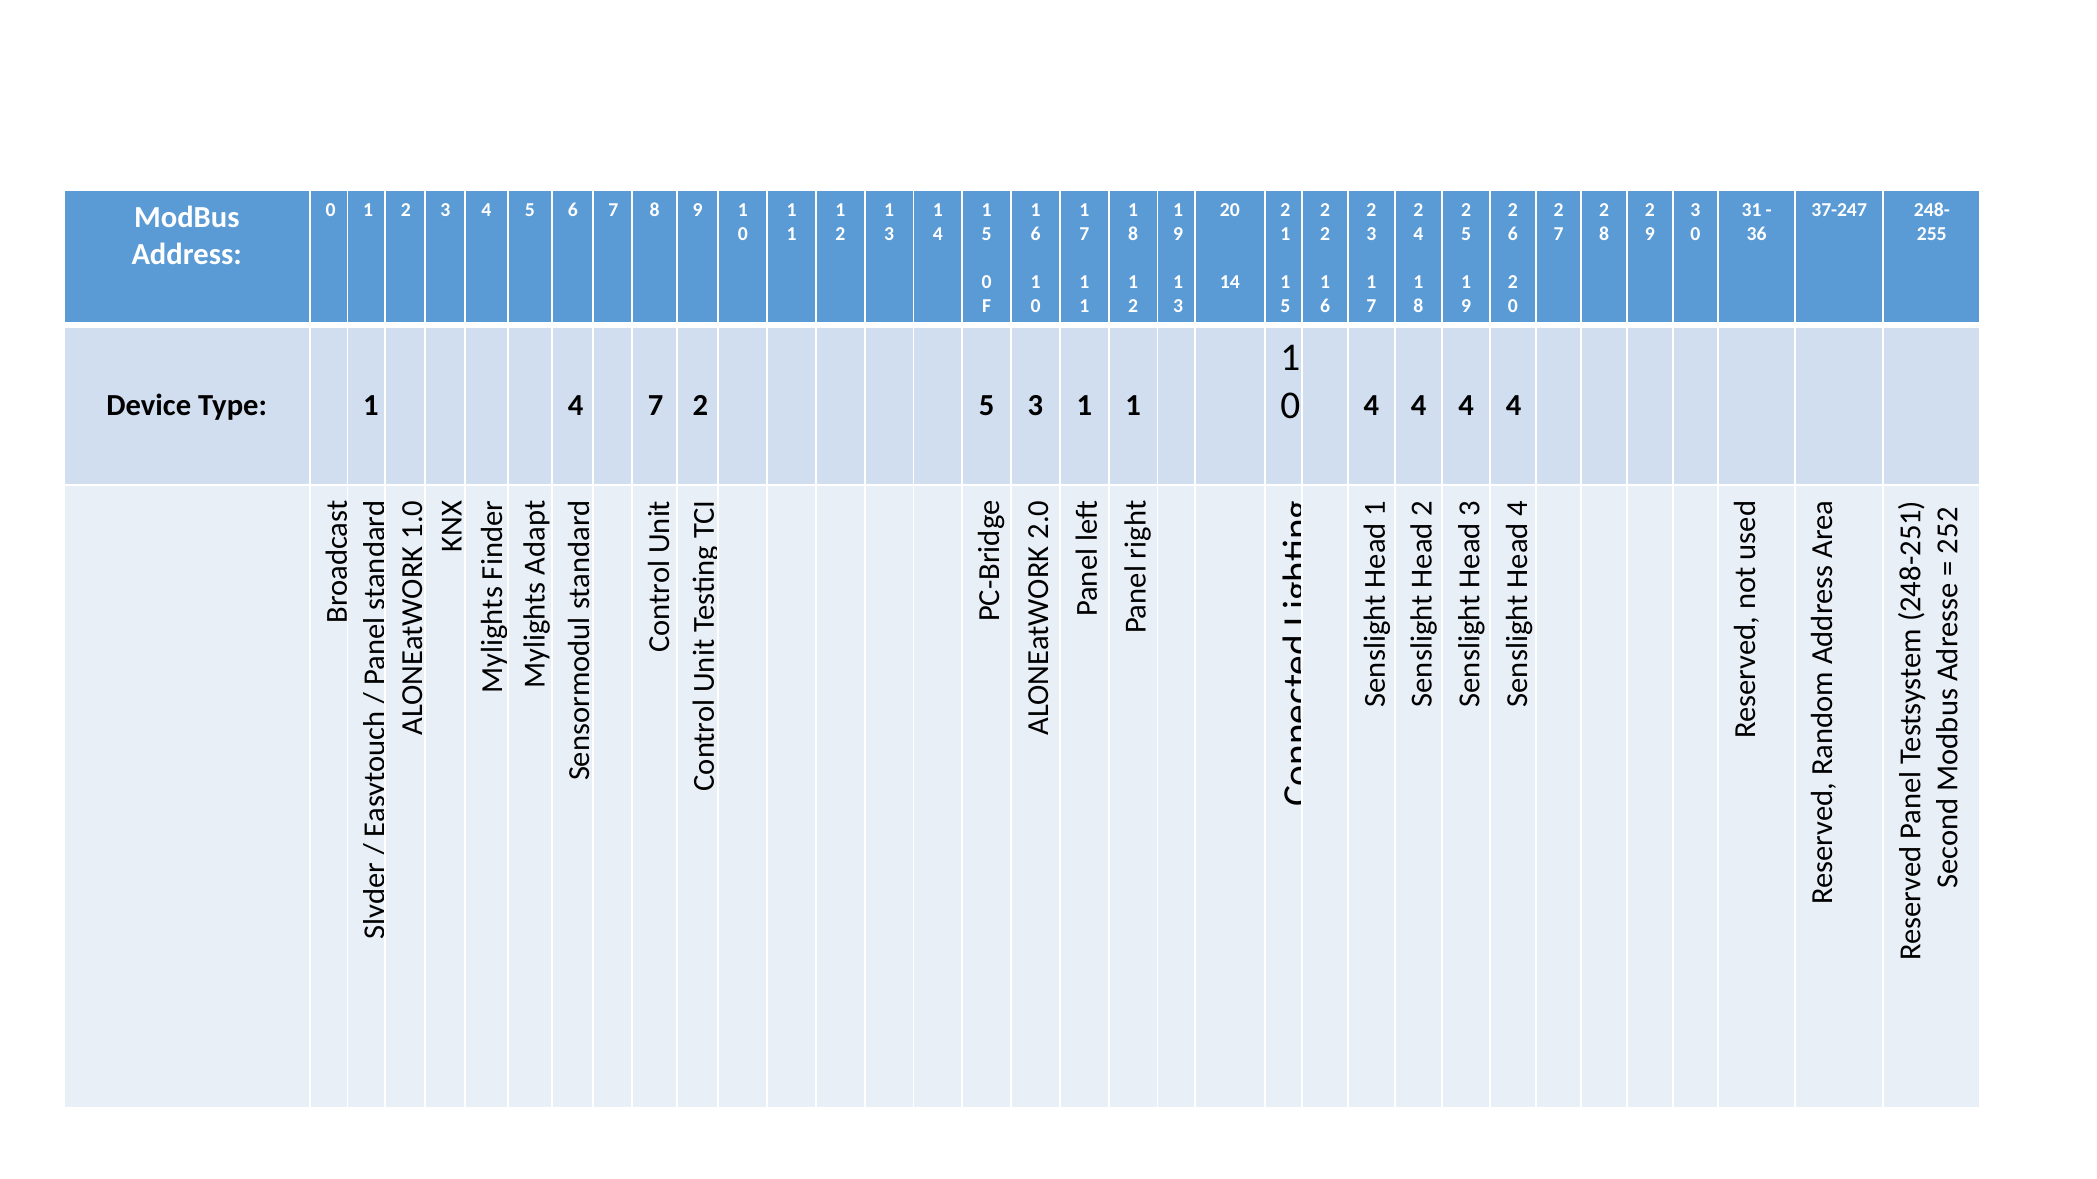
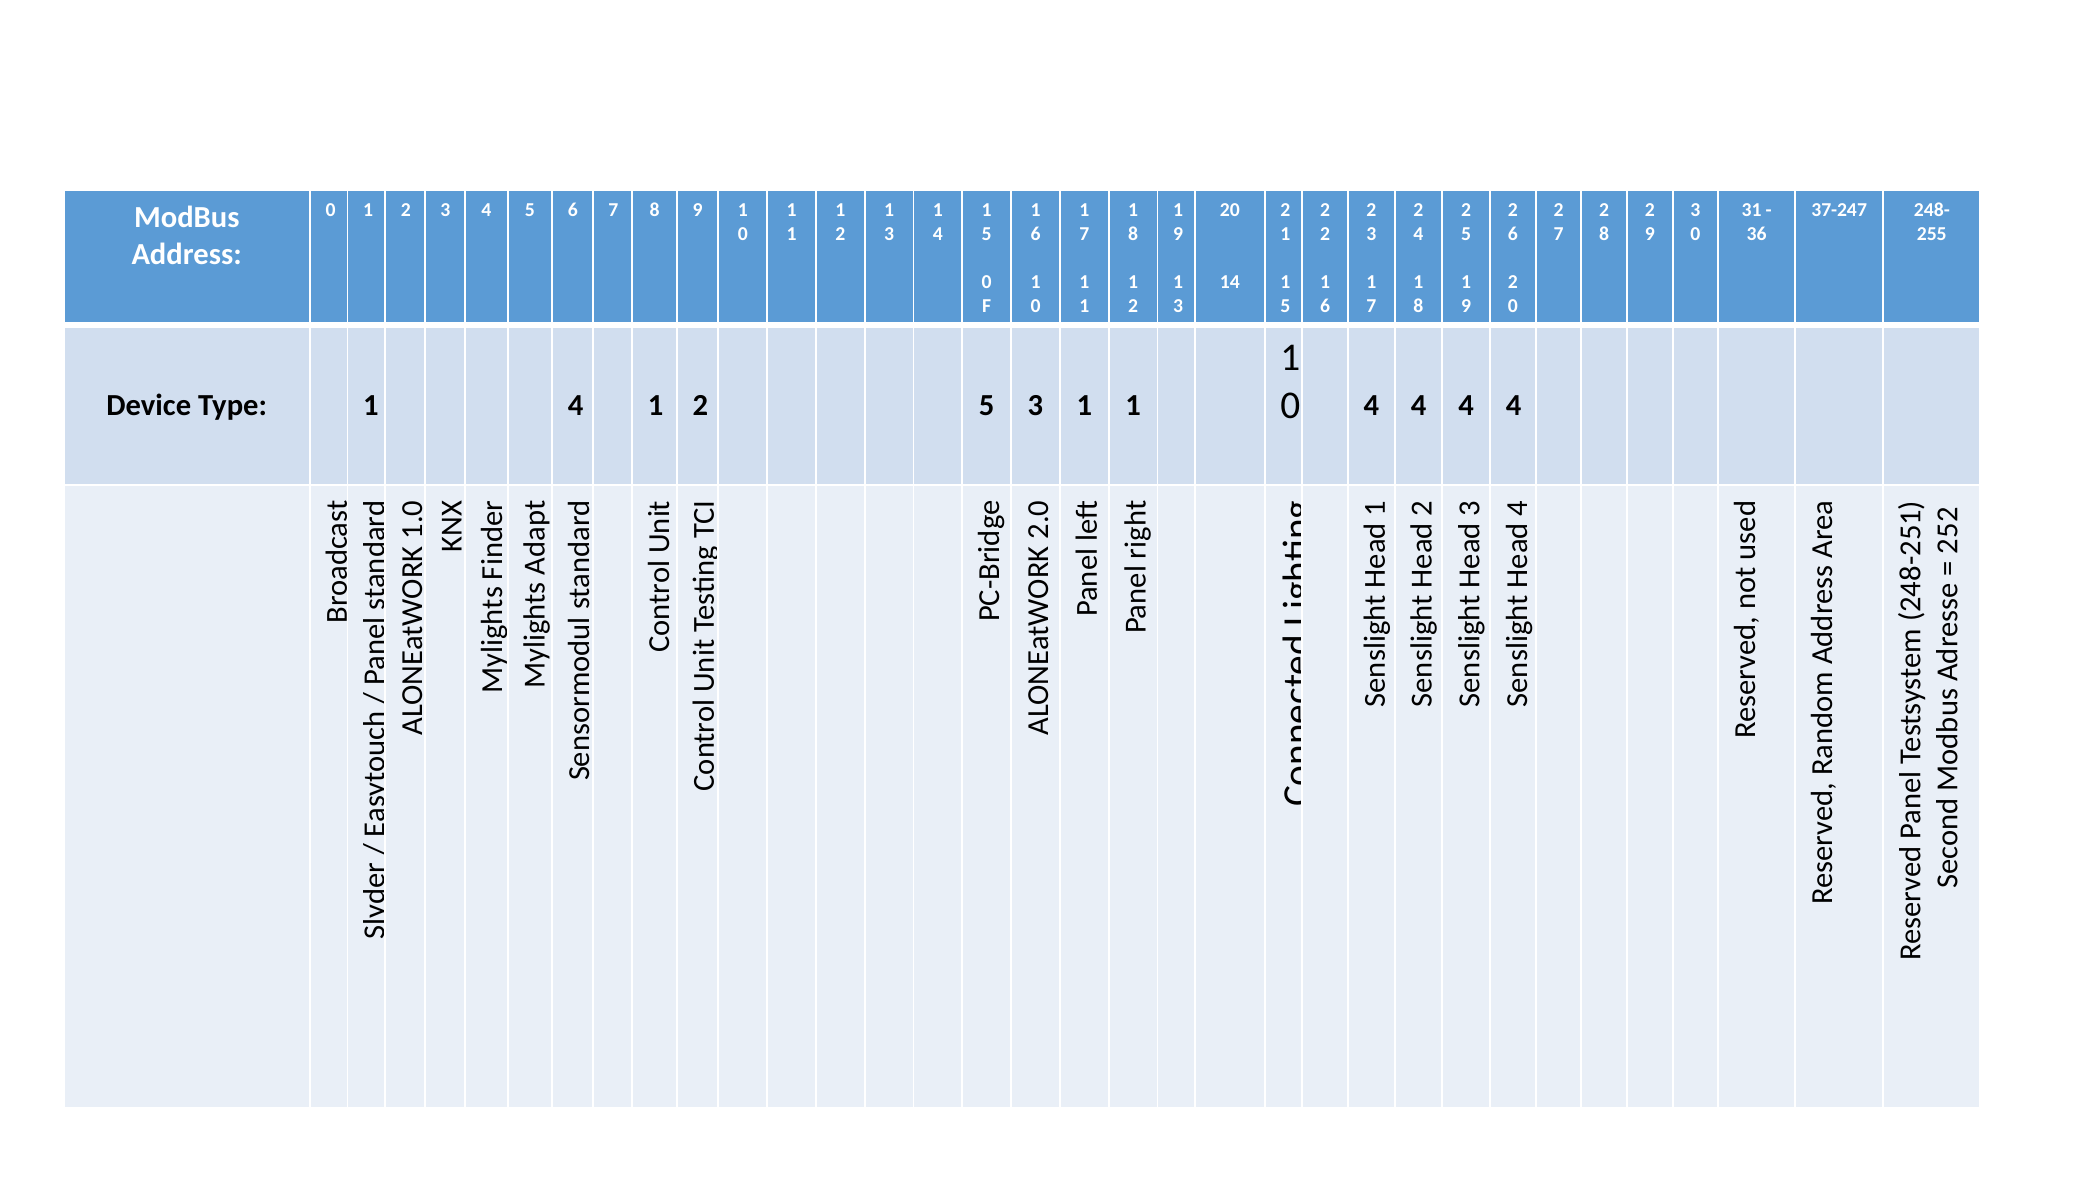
Type 1 4 7: 7 -> 1
